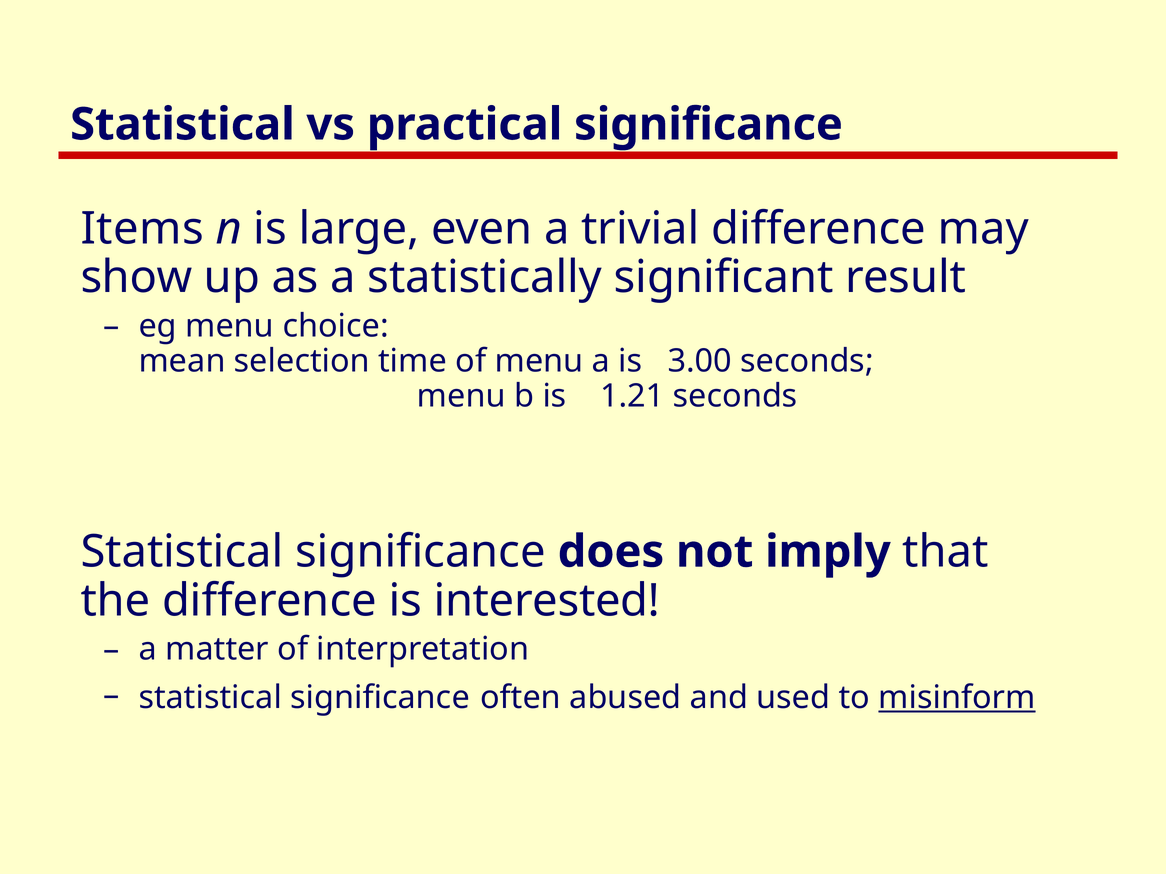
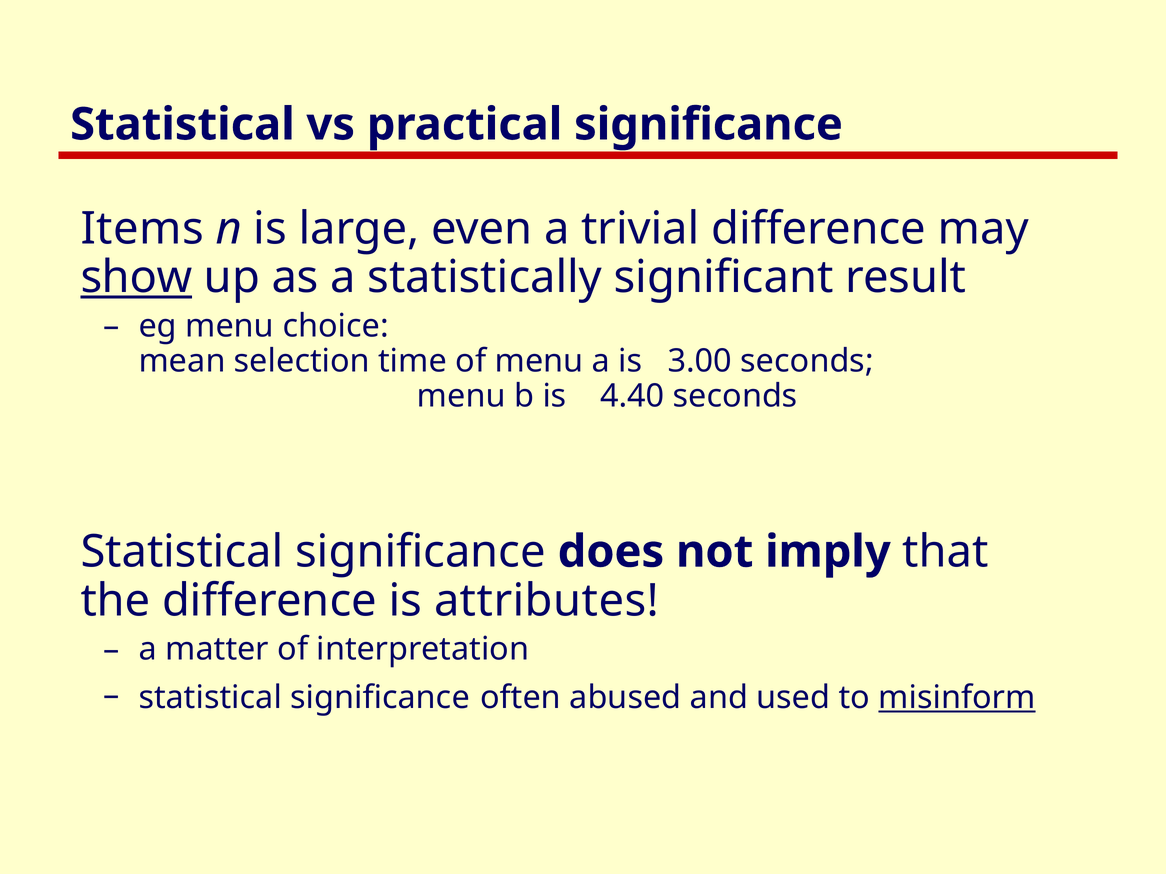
show underline: none -> present
1.21: 1.21 -> 4.40
interested: interested -> attributes
